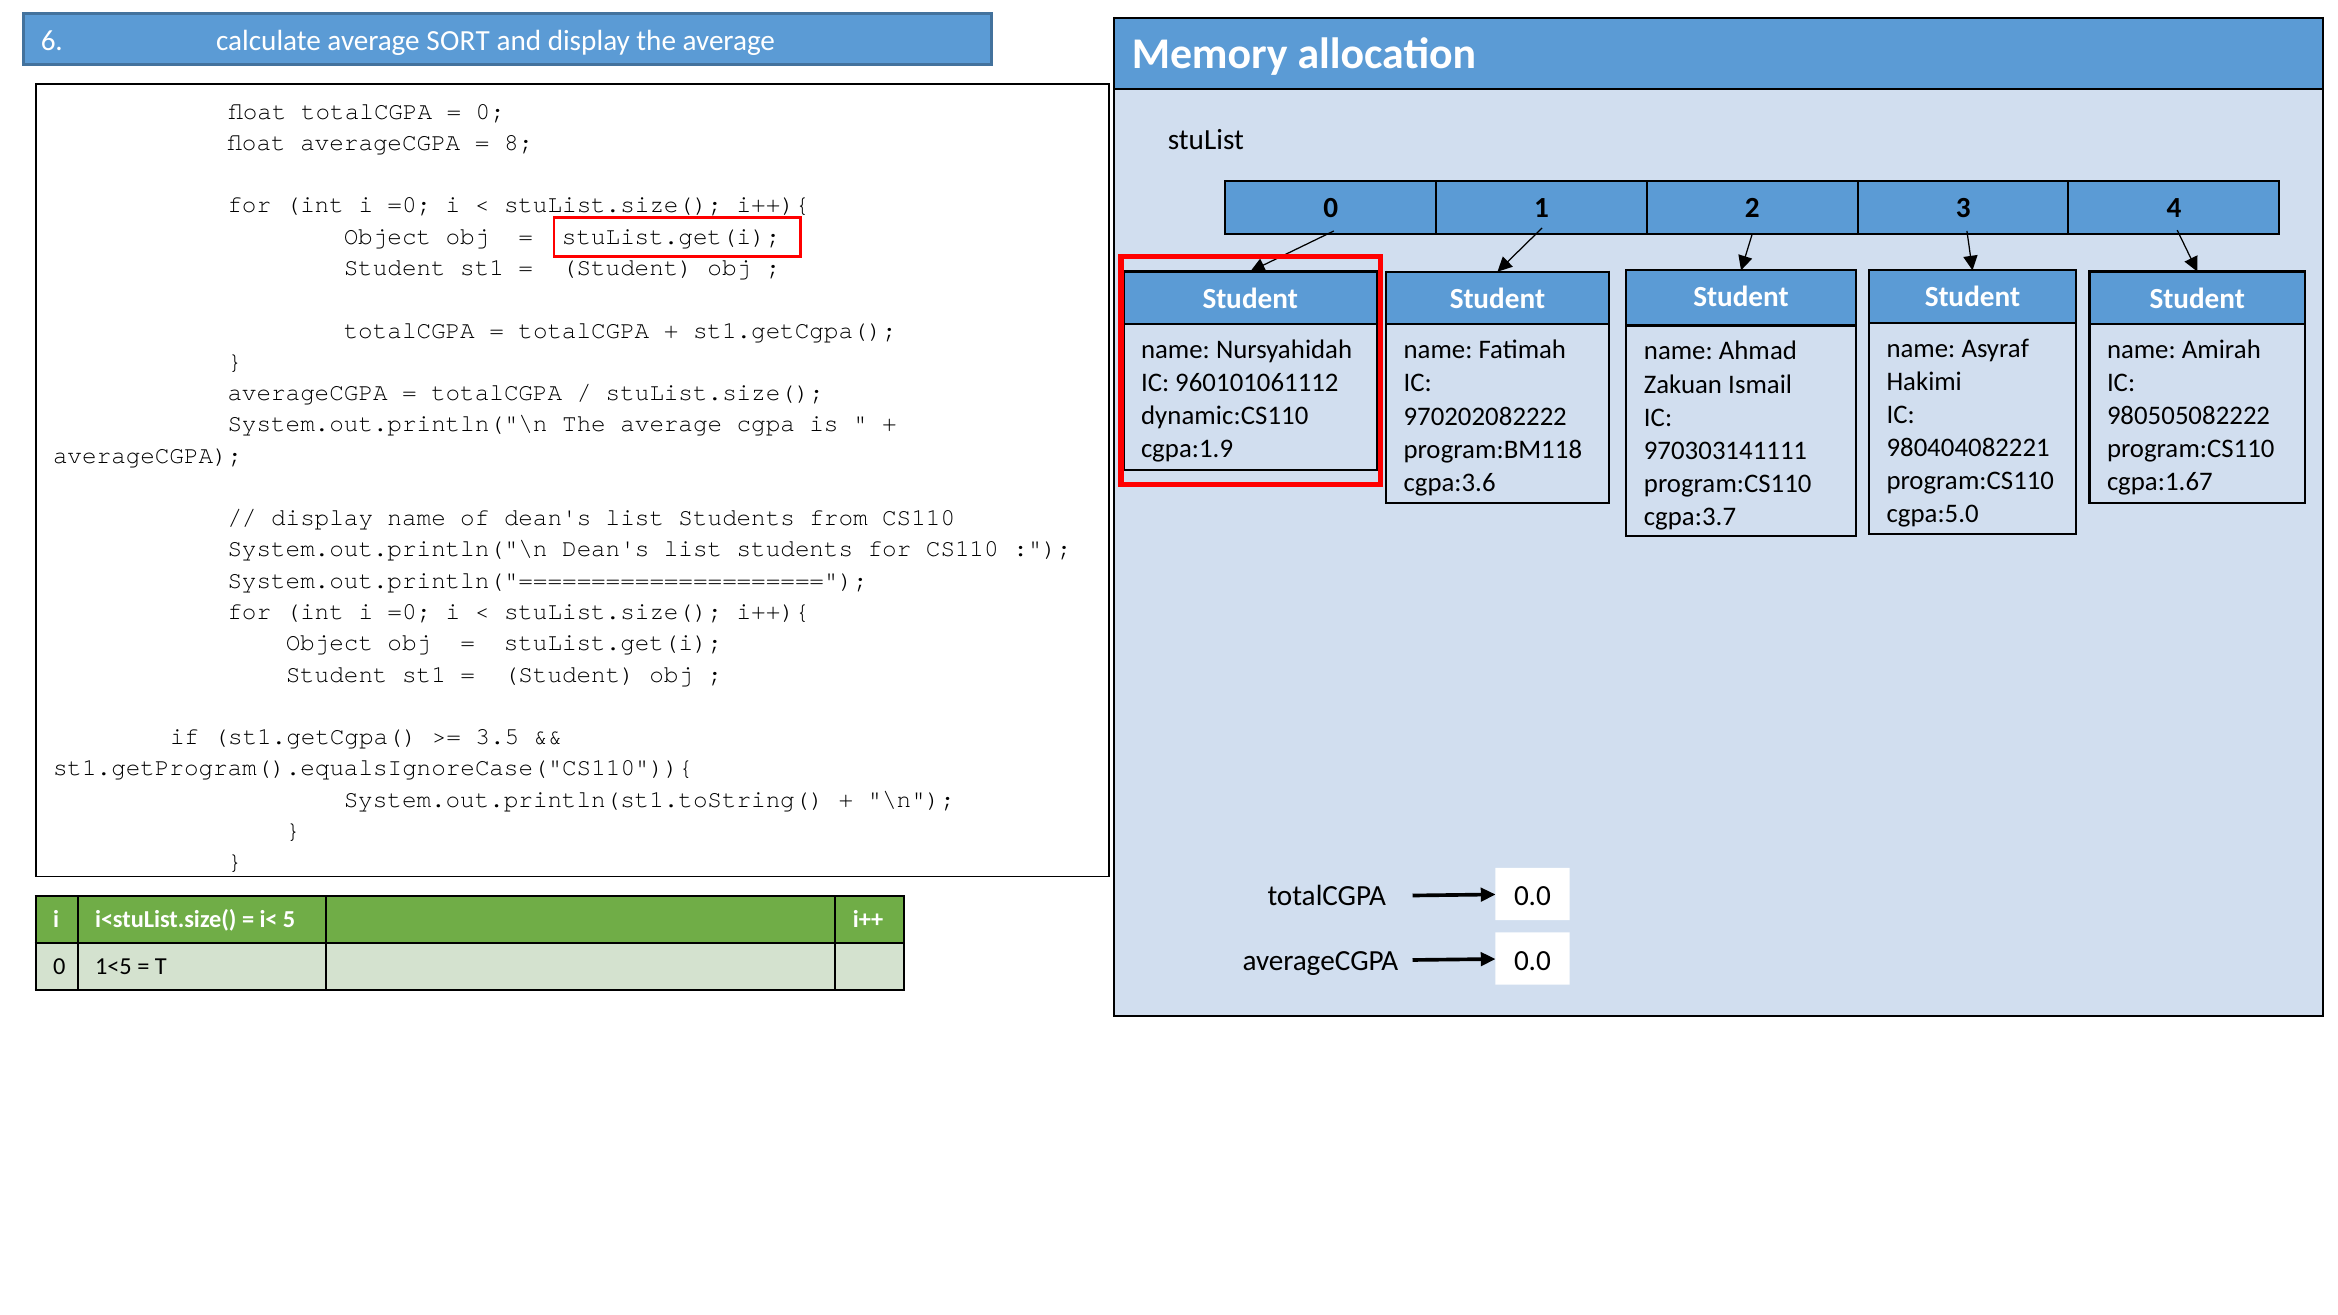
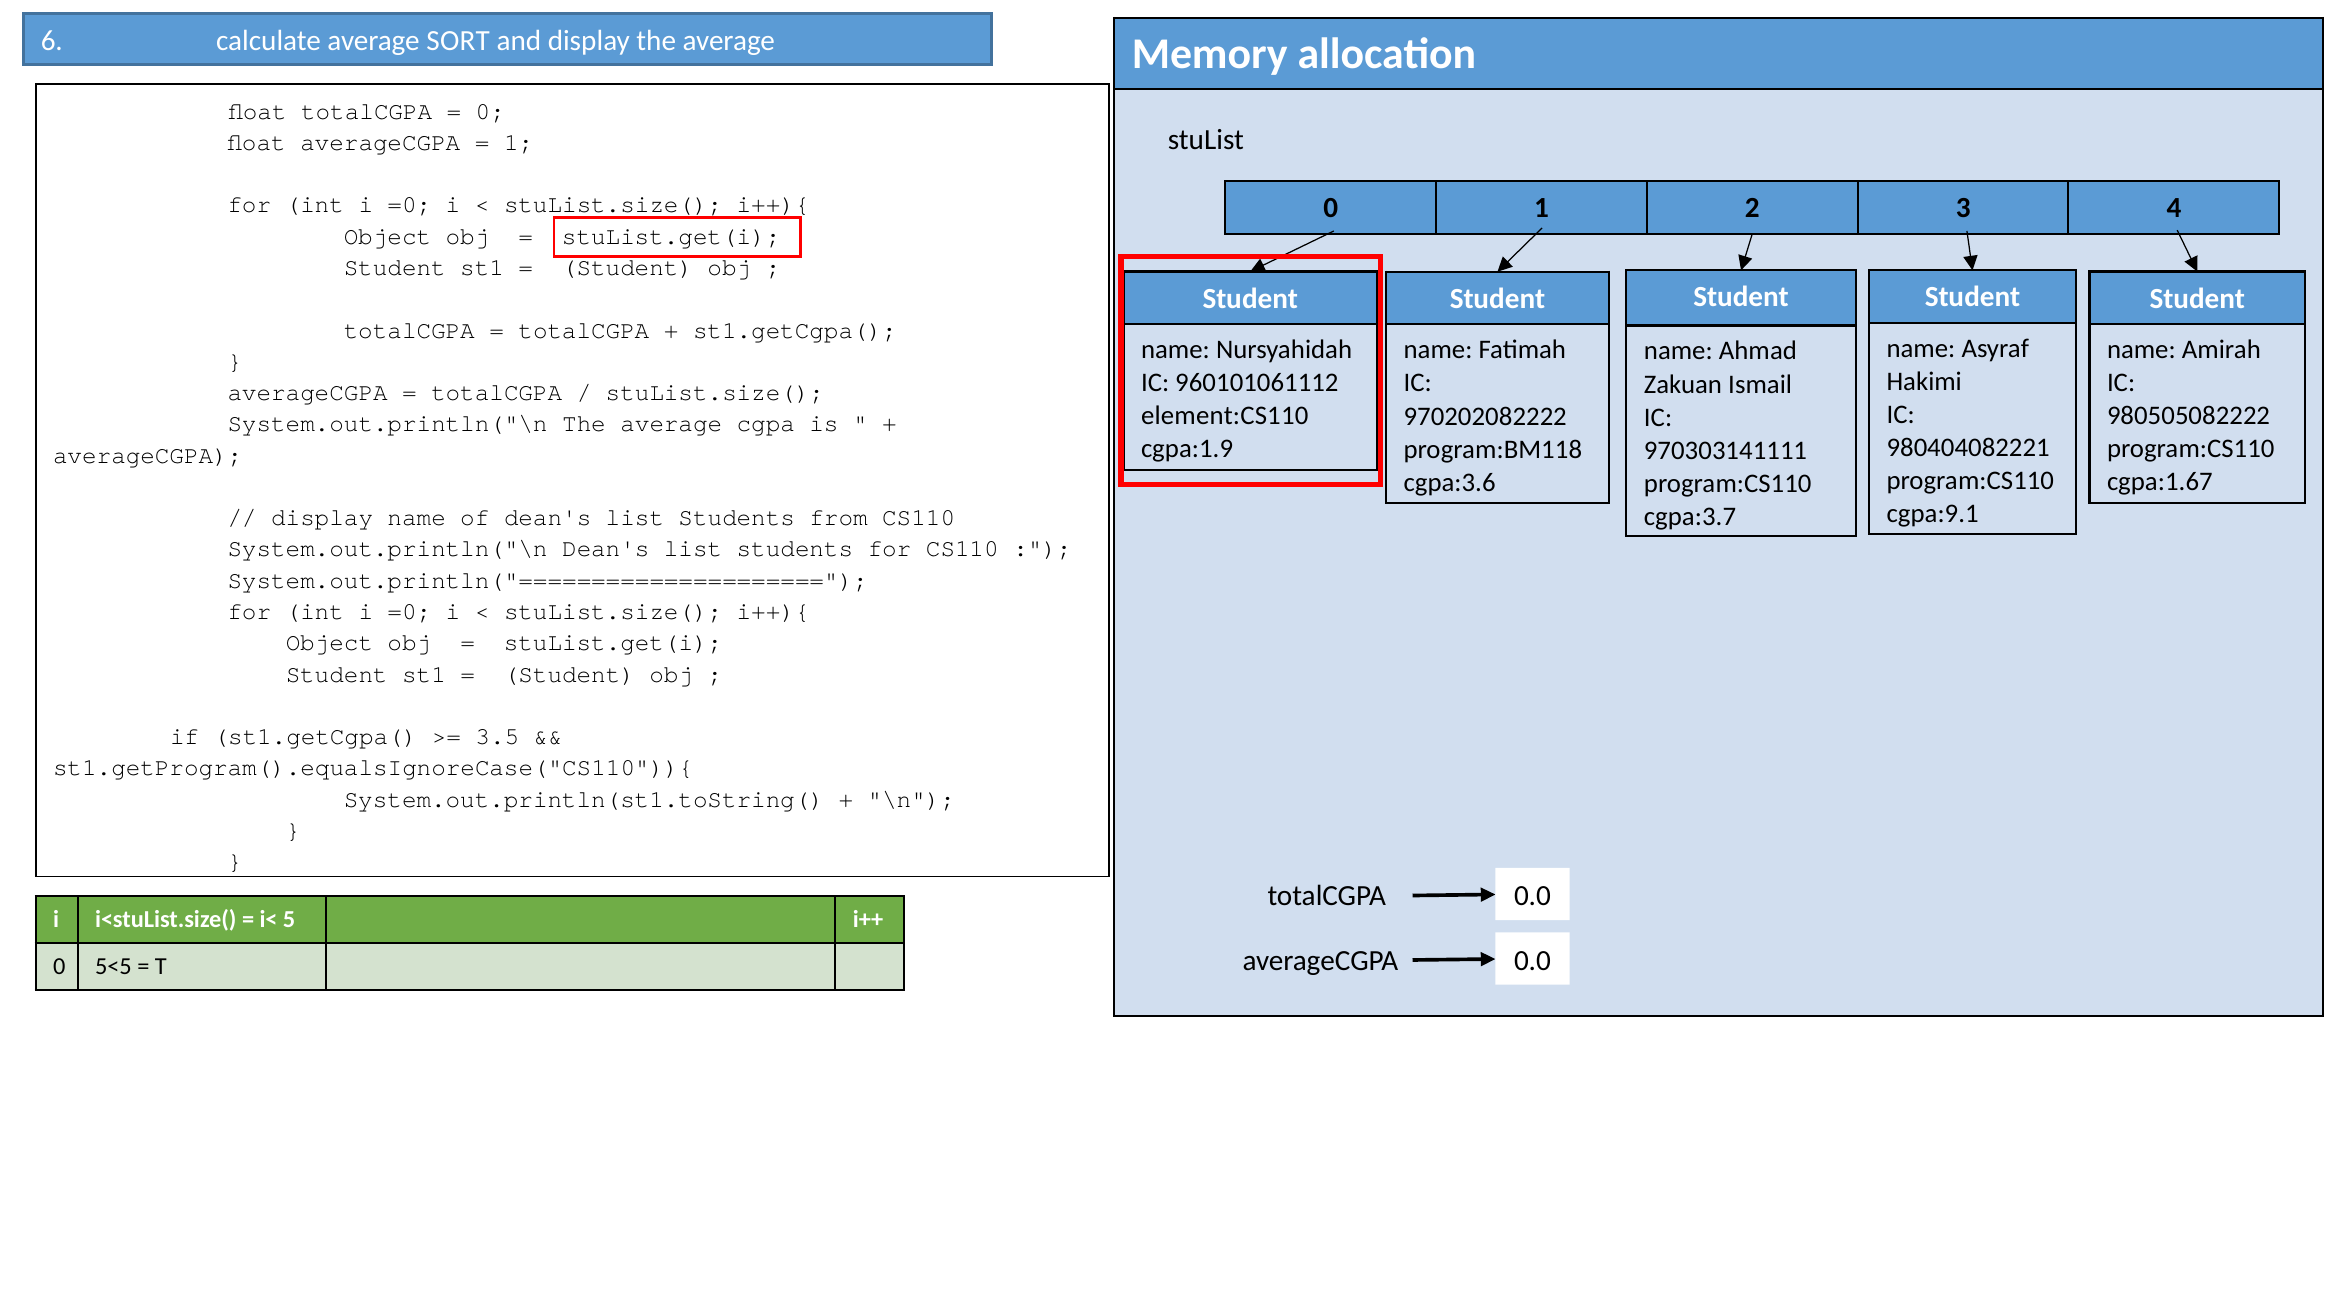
8 at (519, 142): 8 -> 1
dynamic:CS110: dynamic:CS110 -> element:CS110
cgpa:5.0: cgpa:5.0 -> cgpa:9.1
1<5: 1<5 -> 5<5
